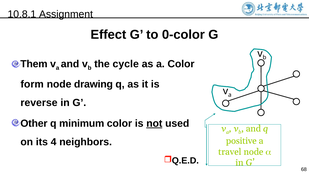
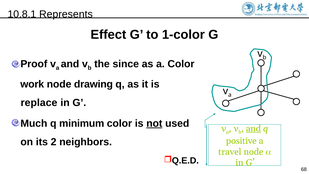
Assignment: Assignment -> Represents
0-color: 0-color -> 1-color
Them: Them -> Proof
cycle: cycle -> since
form: form -> work
reverse: reverse -> replace
Other: Other -> Much
and at (253, 129) underline: none -> present
4: 4 -> 2
